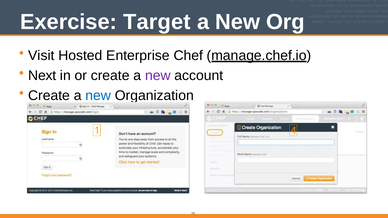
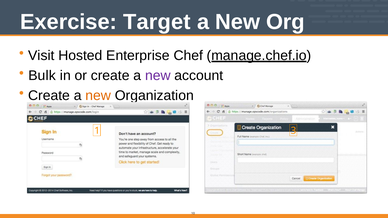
Next: Next -> Bulk
new at (98, 96) colour: blue -> orange
4: 4 -> 3
